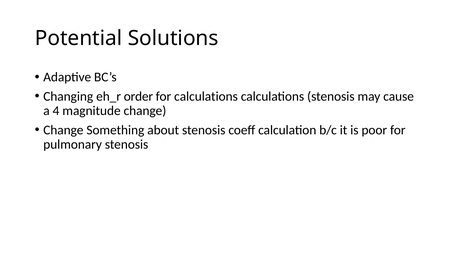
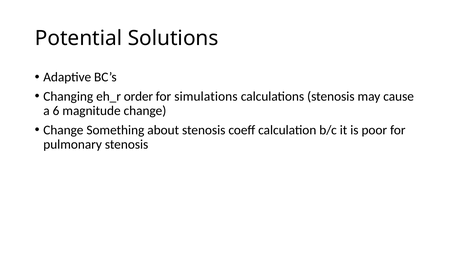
for calculations: calculations -> simulations
4: 4 -> 6
